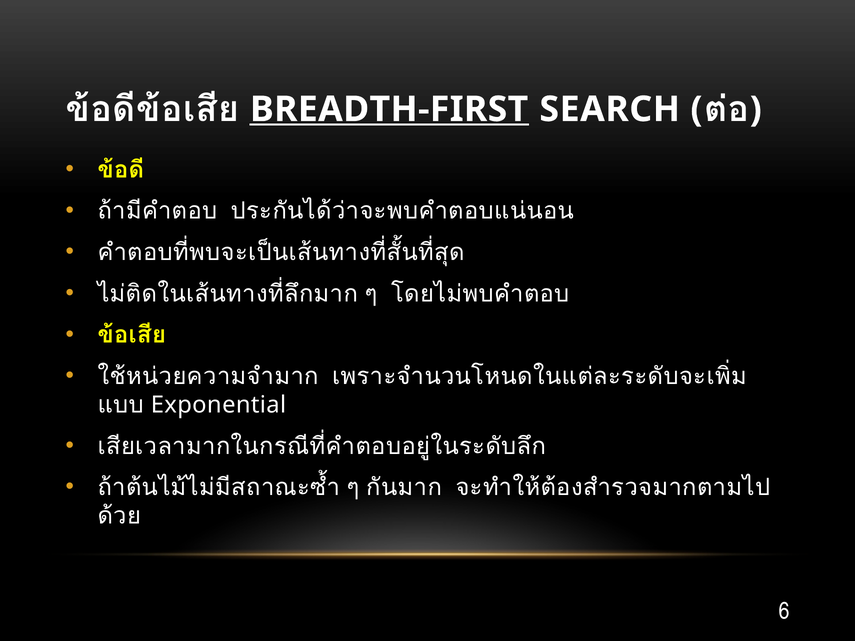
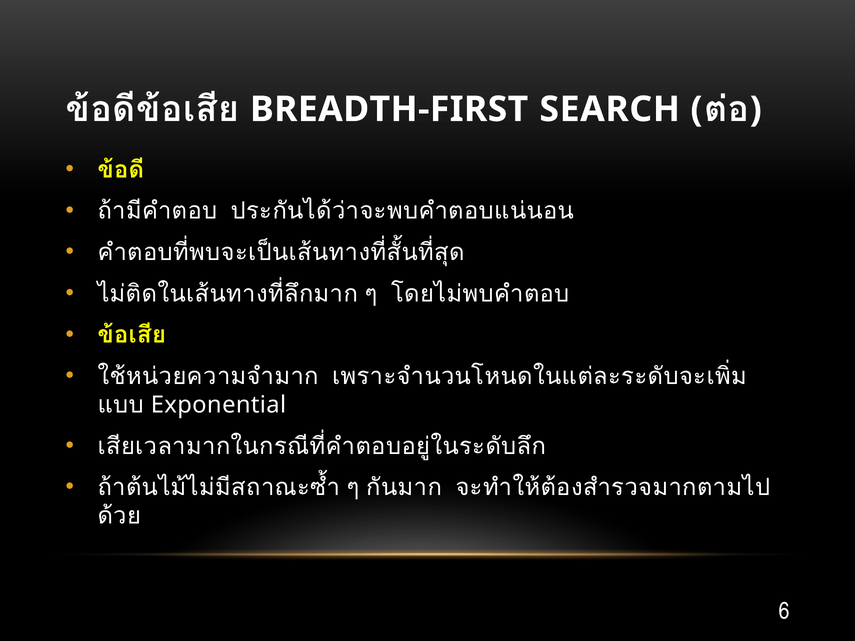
BREADTH-FIRST underline: present -> none
